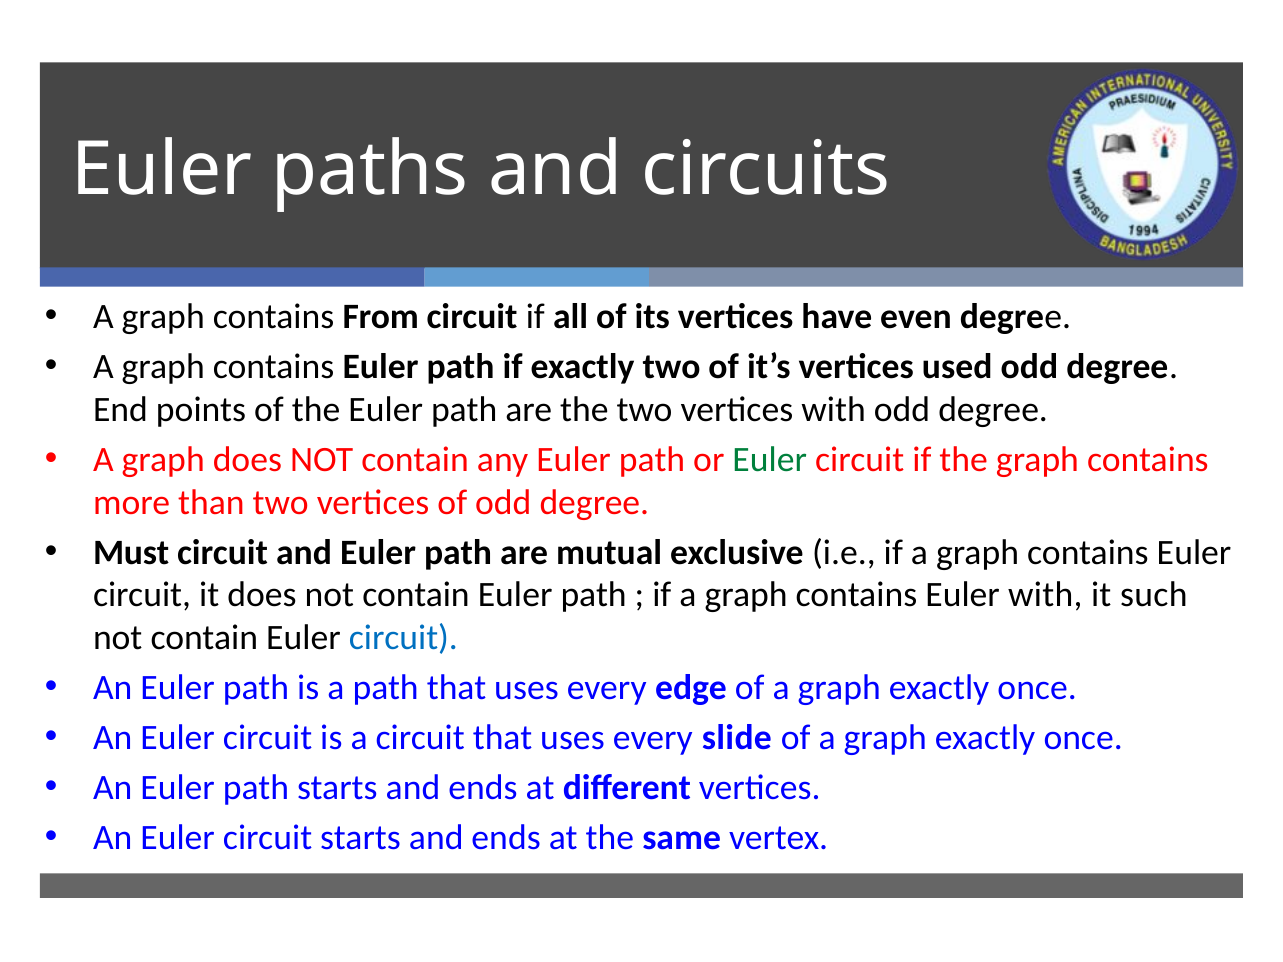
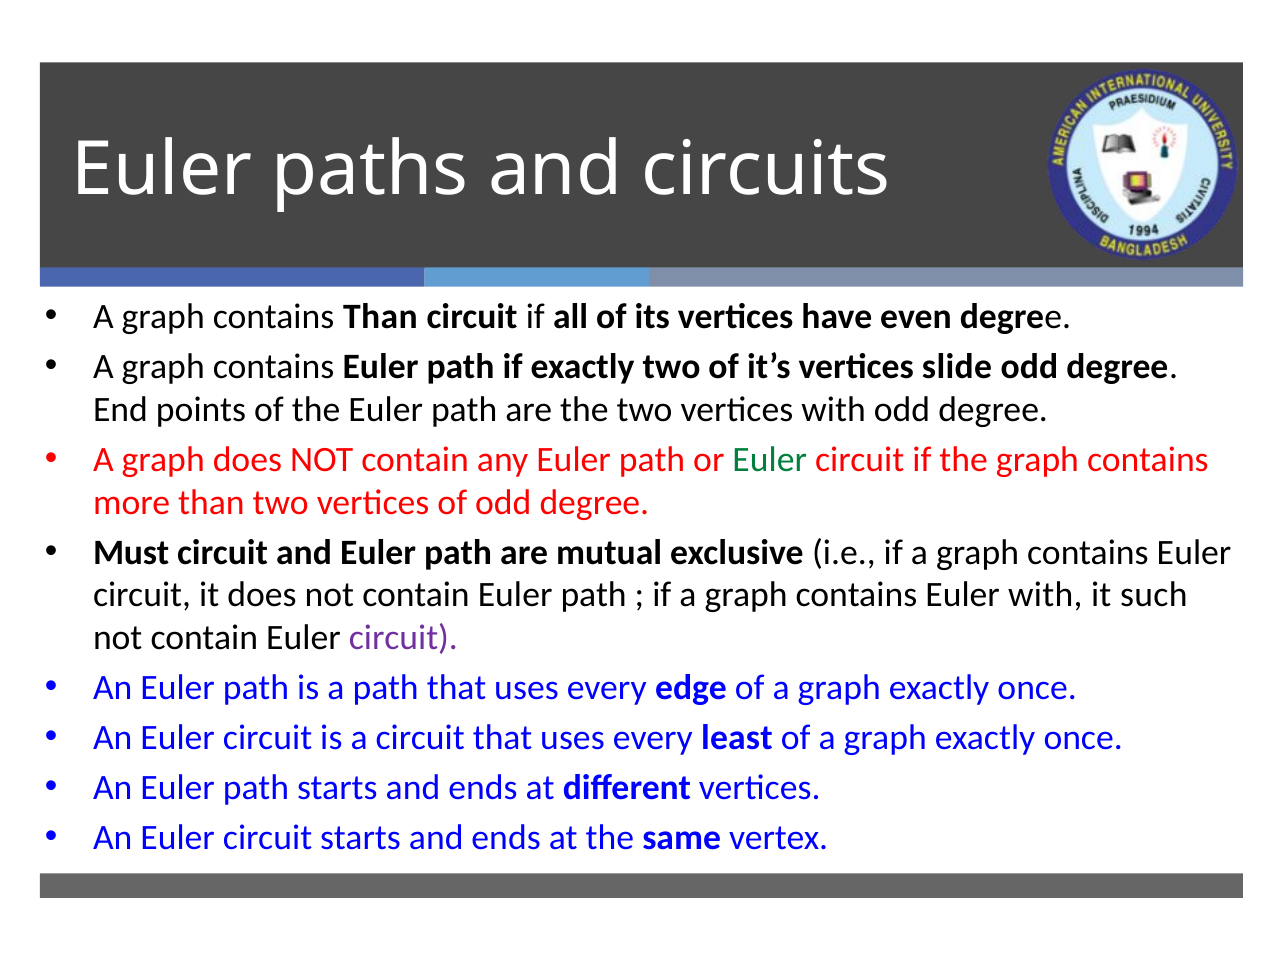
contains From: From -> Than
used: used -> slide
circuit at (403, 638) colour: blue -> purple
slide: slide -> least
